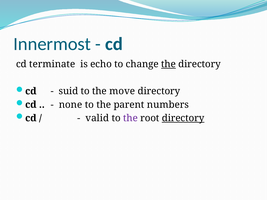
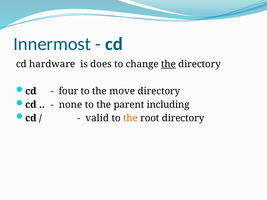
terminate: terminate -> hardware
echo: echo -> does
suid: suid -> four
numbers: numbers -> including
the at (130, 118) colour: purple -> orange
directory at (183, 118) underline: present -> none
